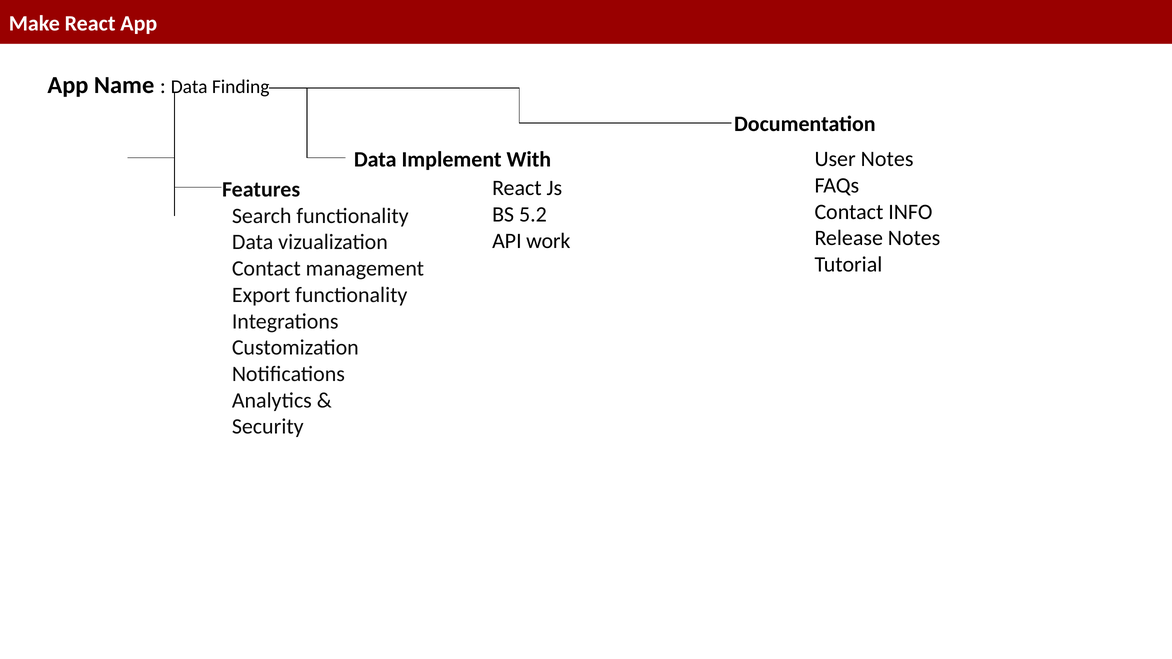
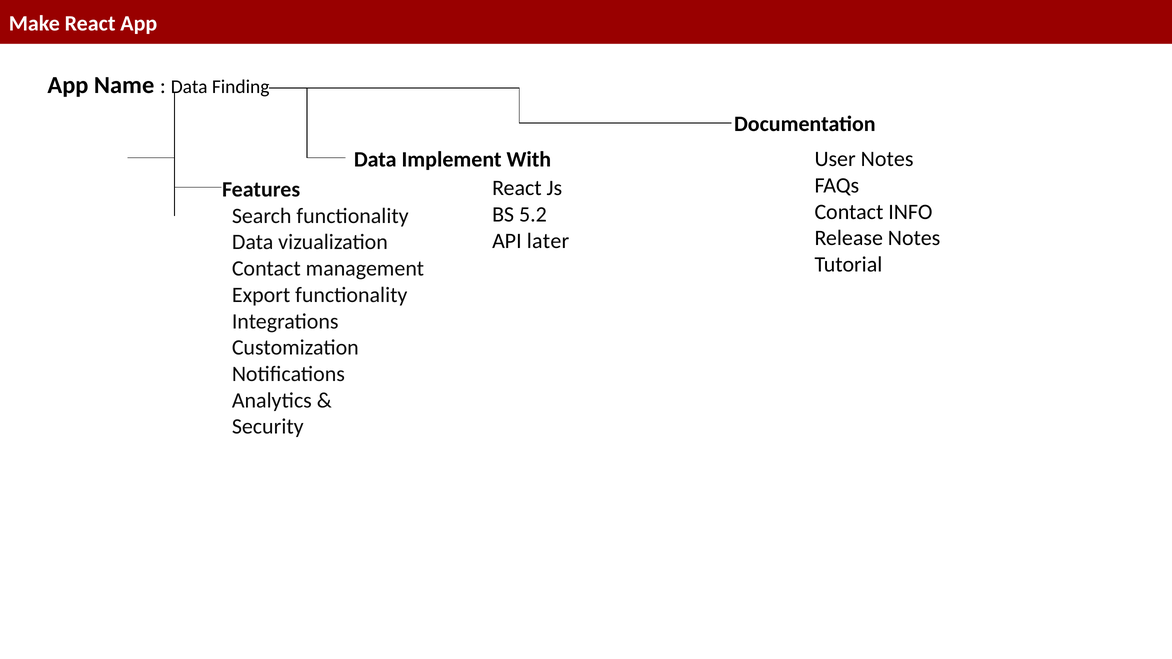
work: work -> later
